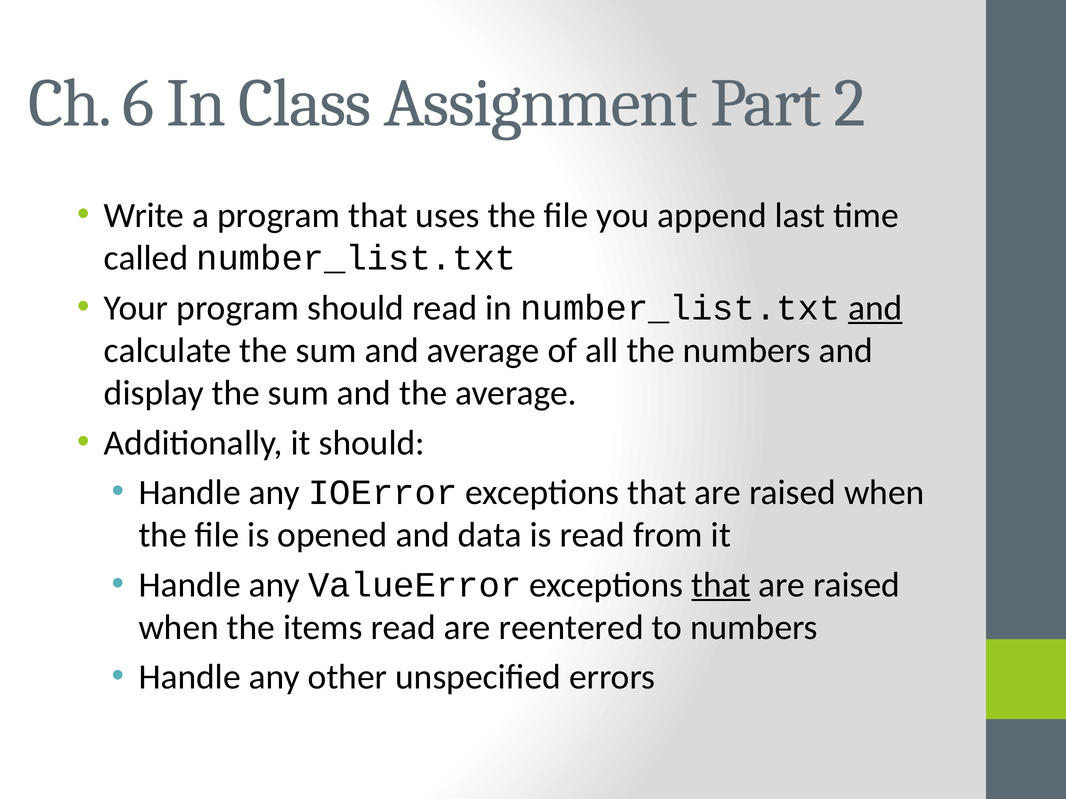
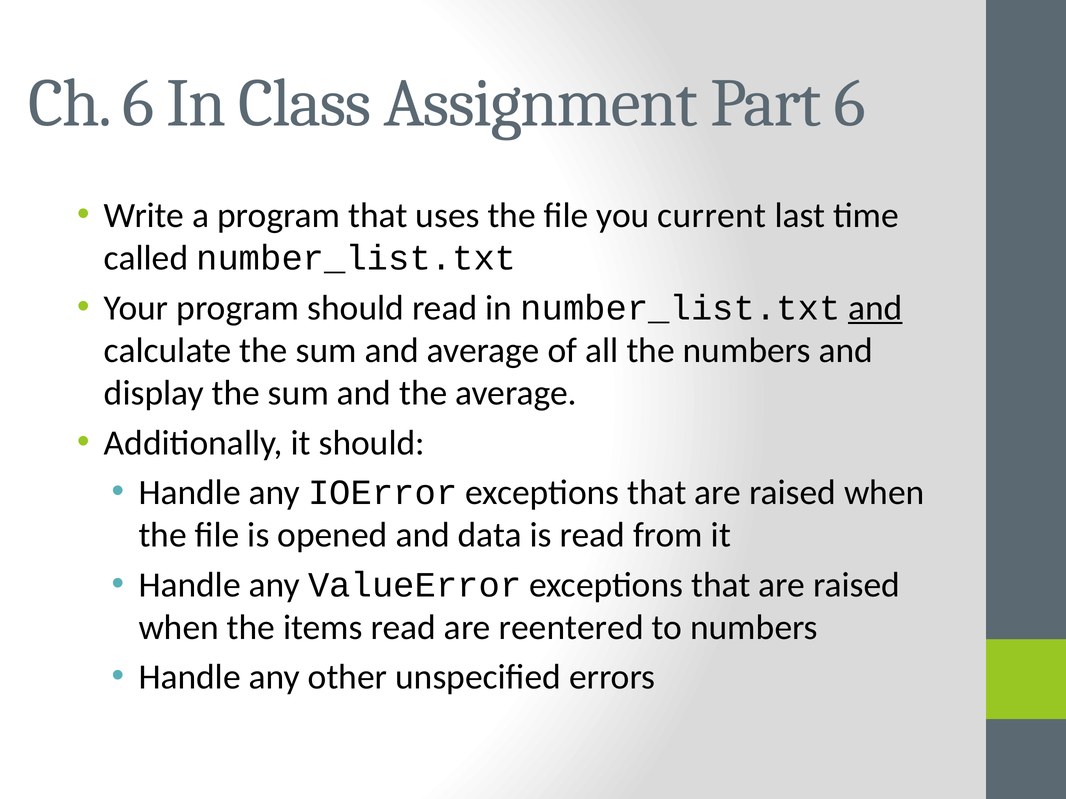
Part 2: 2 -> 6
append: append -> current
that at (721, 585) underline: present -> none
